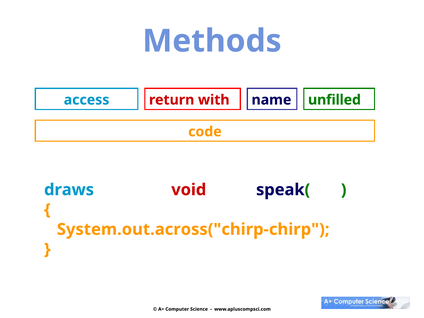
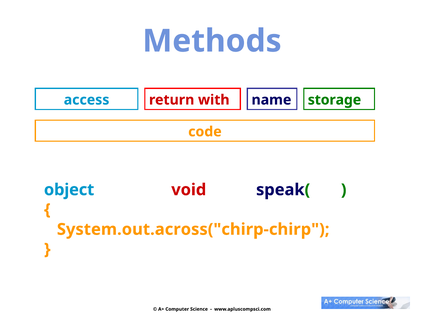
unfilled: unfilled -> storage
draws: draws -> object
